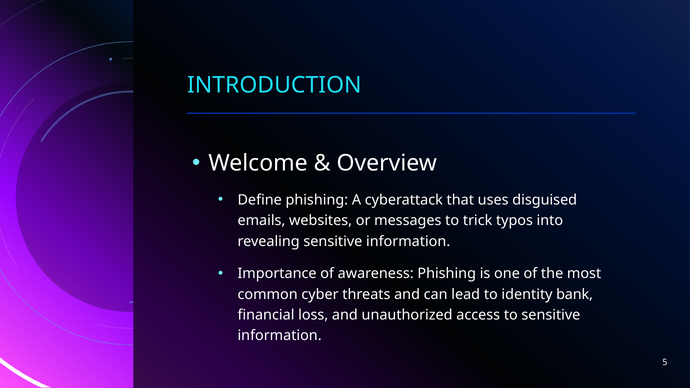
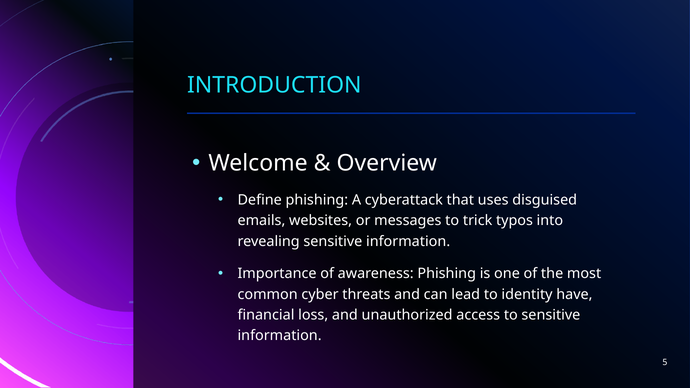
bank: bank -> have
